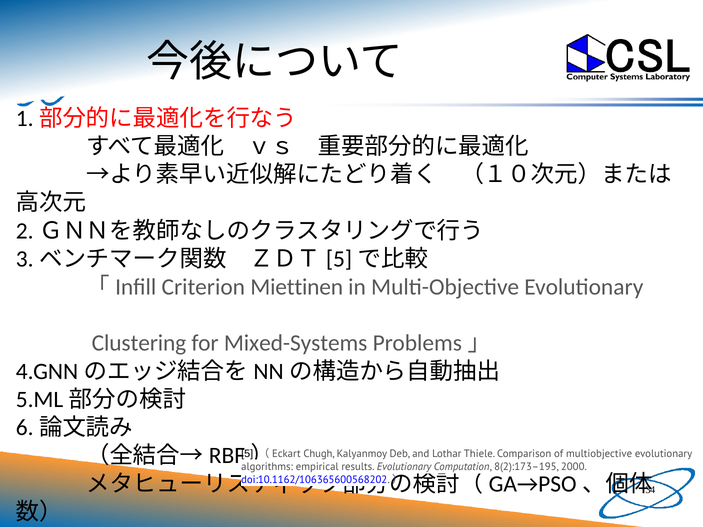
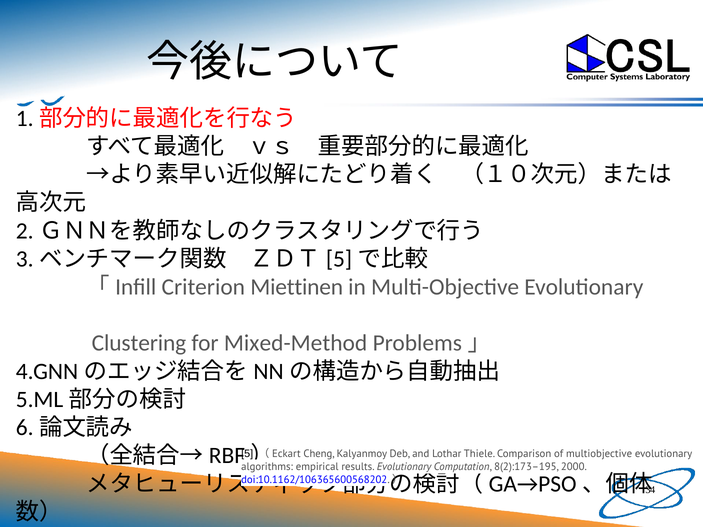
Mixed-Systems: Mixed-Systems -> Mixed-Method
Chugh: Chugh -> Cheng
